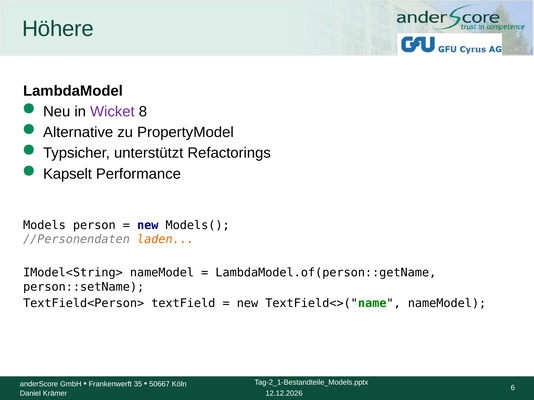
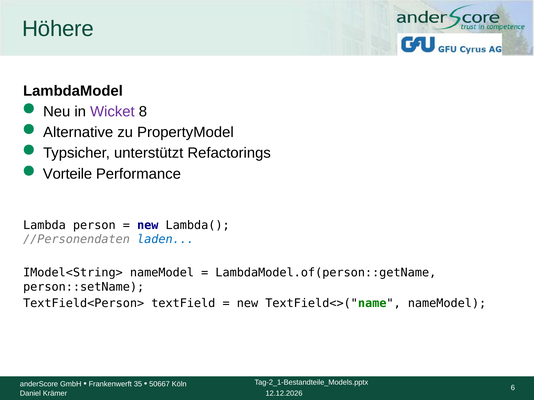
Kapselt: Kapselt -> Vorteile
Models: Models -> Lambda
Models(: Models( -> Lambda(
laden colour: orange -> blue
